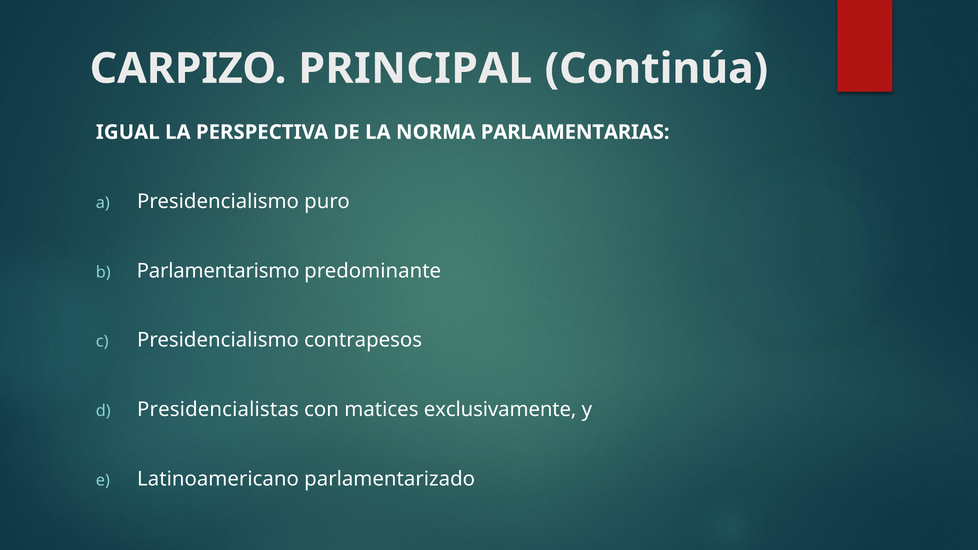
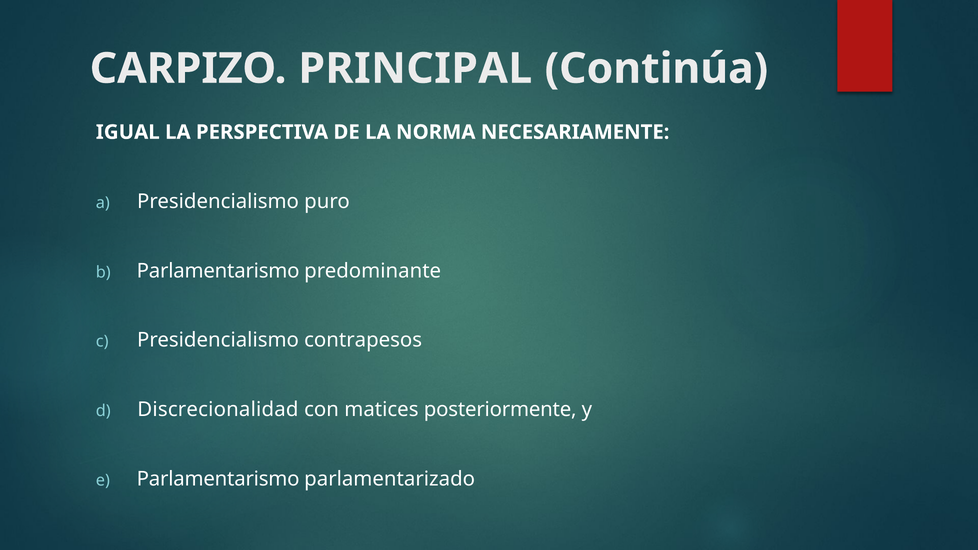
PARLAMENTARIAS: PARLAMENTARIAS -> NECESARIAMENTE
Presidencialistas: Presidencialistas -> Discrecionalidad
exclusivamente: exclusivamente -> posteriormente
Latinoamericano at (218, 479): Latinoamericano -> Parlamentarismo
